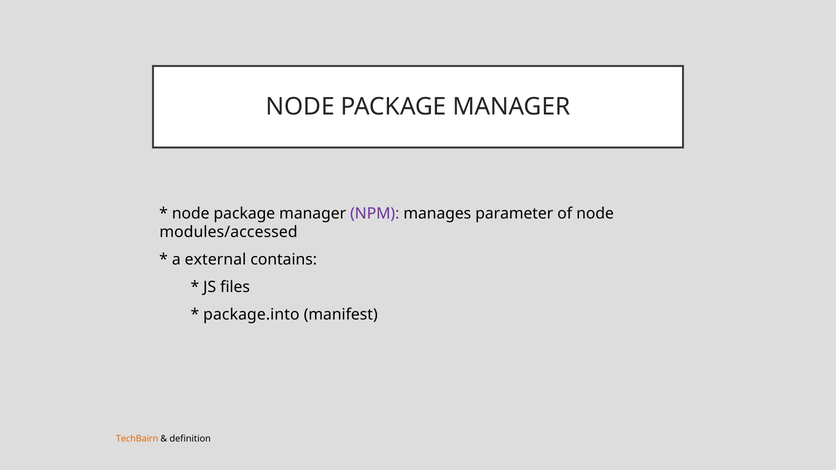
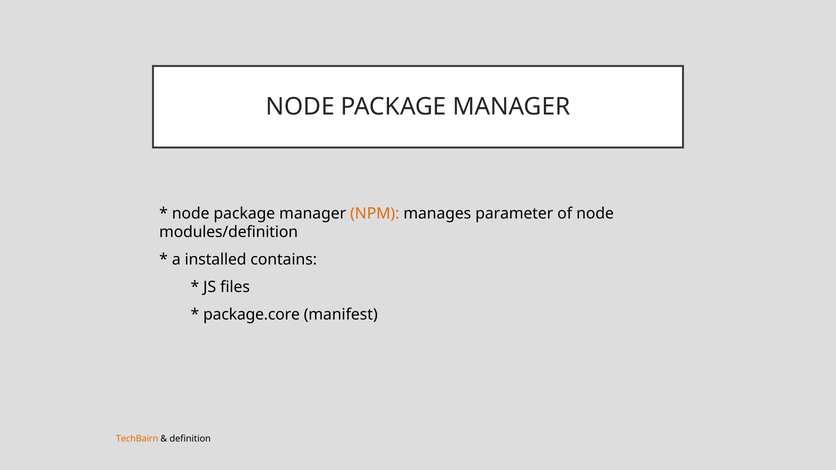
NPM colour: purple -> orange
modules/accessed: modules/accessed -> modules/definition
external: external -> installed
package.into: package.into -> package.core
